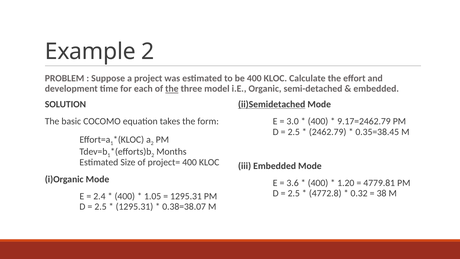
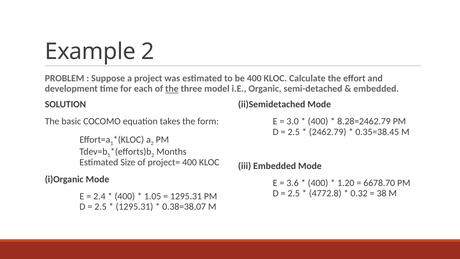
ii)Semidetached underline: present -> none
9.17=2462.79: 9.17=2462.79 -> 8.28=2462.79
4779.81: 4779.81 -> 6678.70
